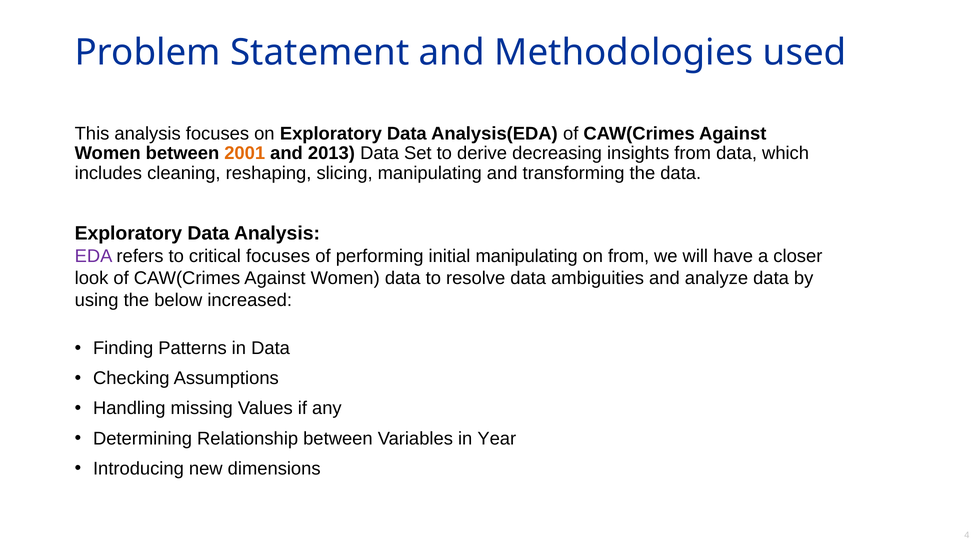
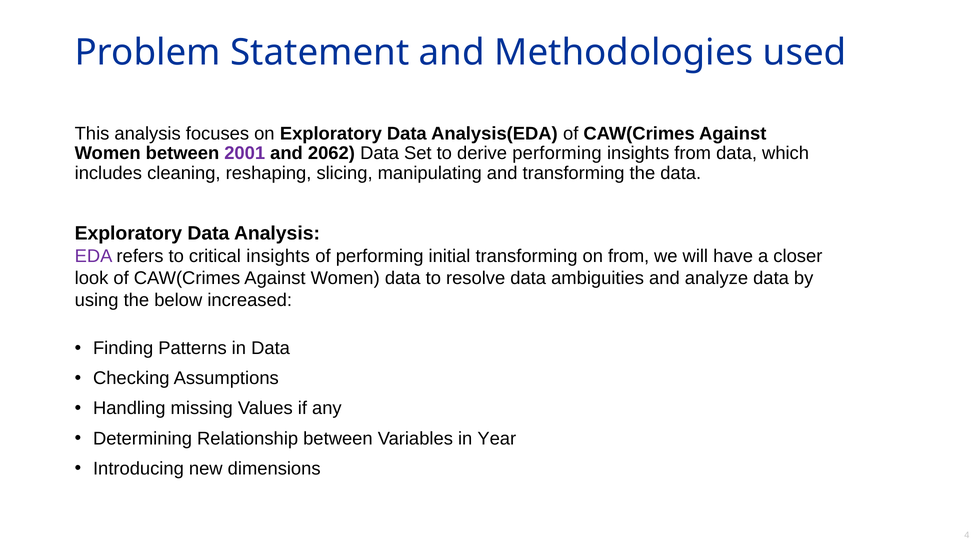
2001 colour: orange -> purple
2013: 2013 -> 2062
derive decreasing: decreasing -> performing
critical focuses: focuses -> insights
initial manipulating: manipulating -> transforming
